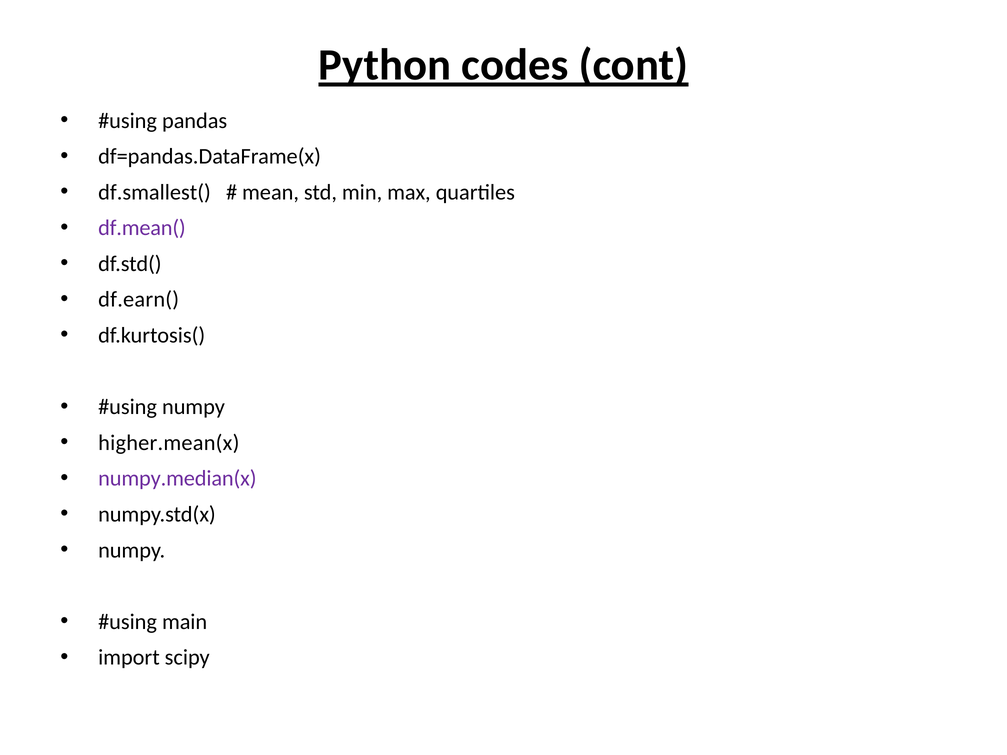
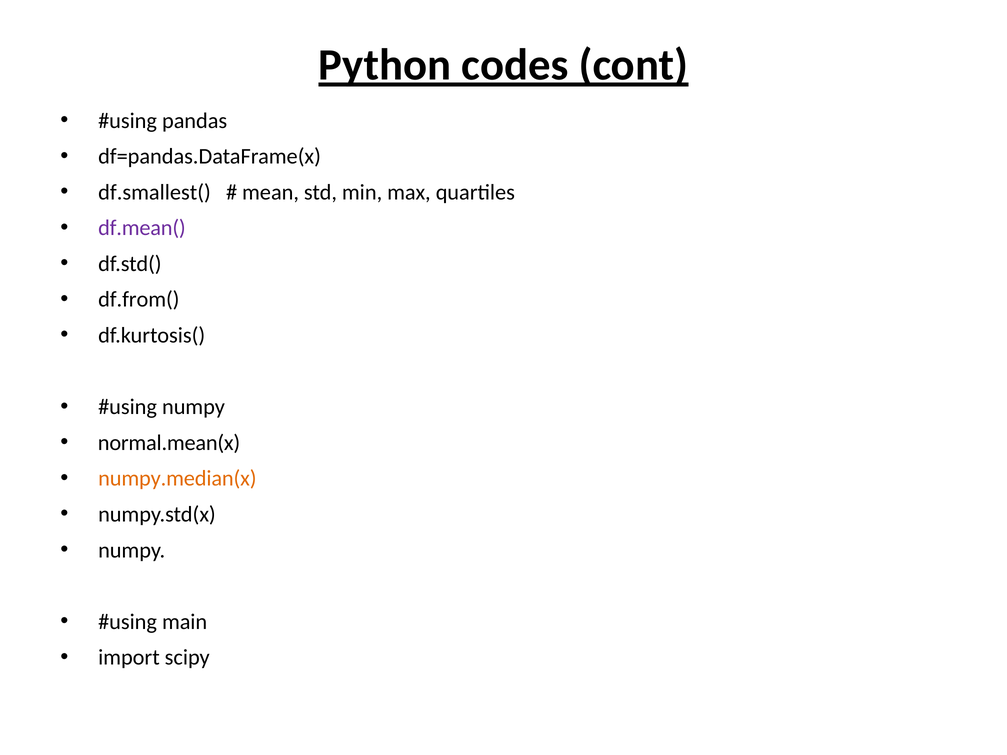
df.earn(: df.earn( -> df.from(
higher.mean(x: higher.mean(x -> normal.mean(x
numpy.median(x colour: purple -> orange
